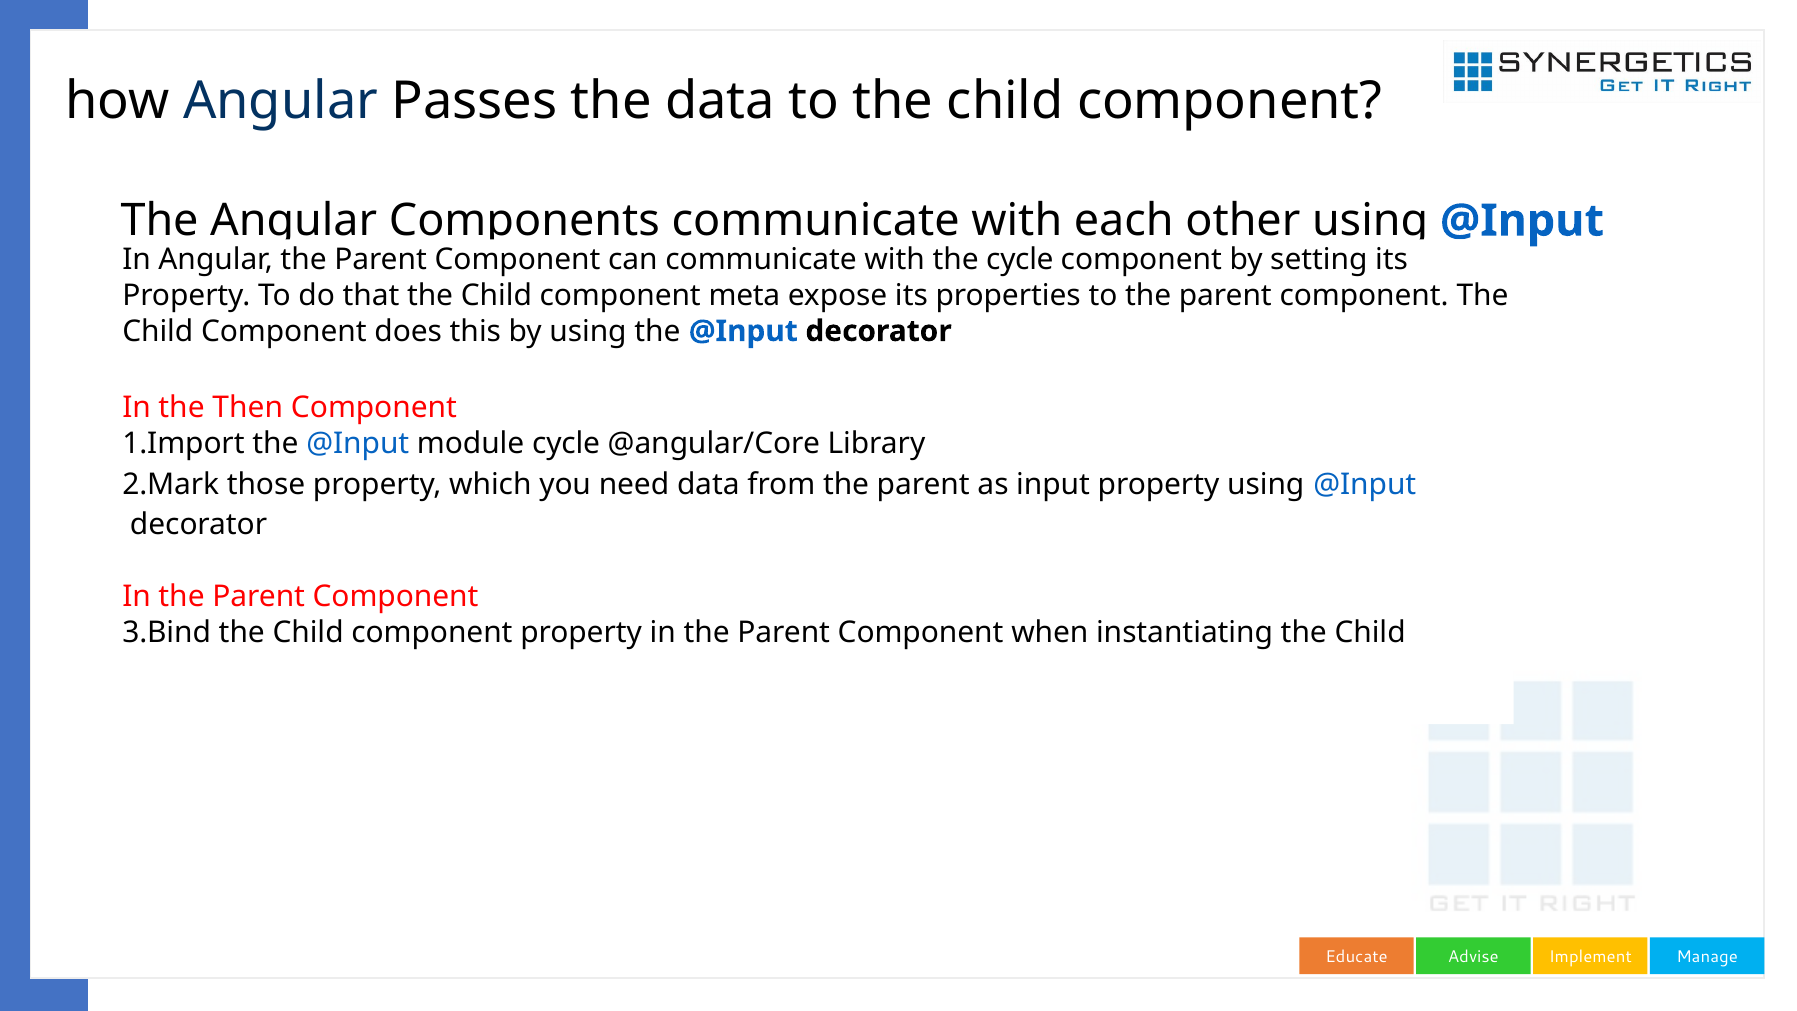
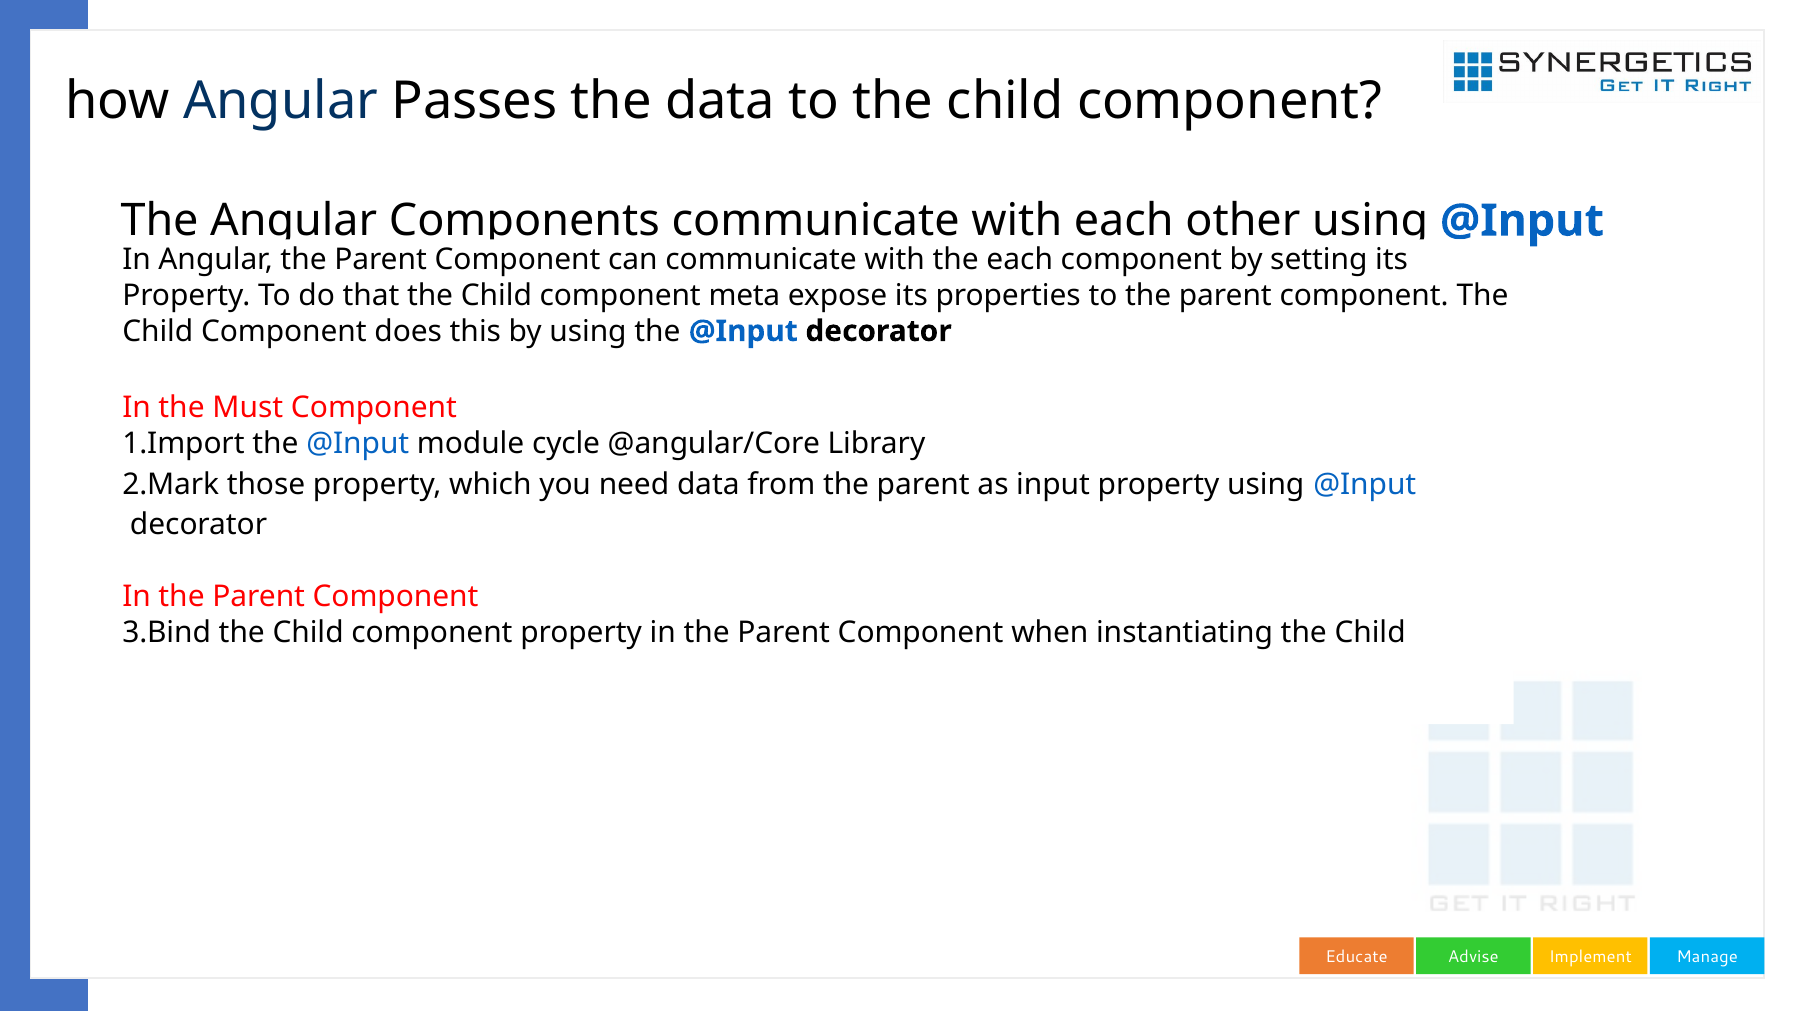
the cycle: cycle -> each
Then: Then -> Must
